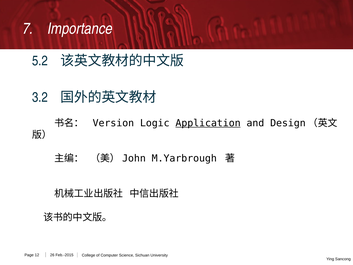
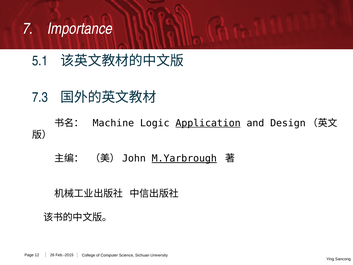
5.2: 5.2 -> 5.1
3.2: 3.2 -> 7.3
Version: Version -> Machine
M.Yarbrough underline: none -> present
